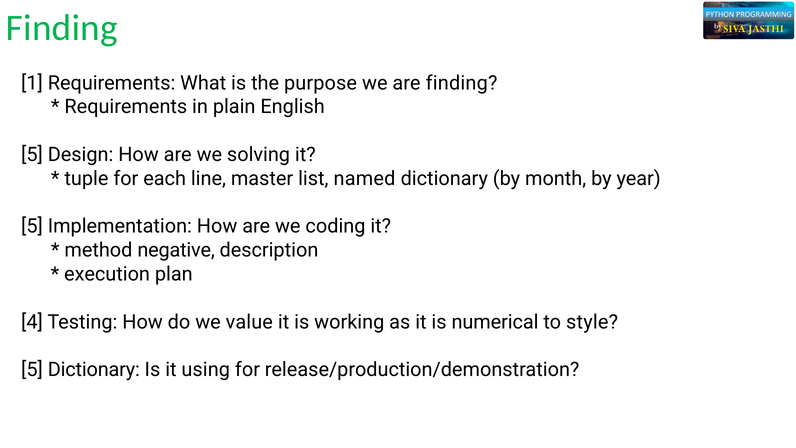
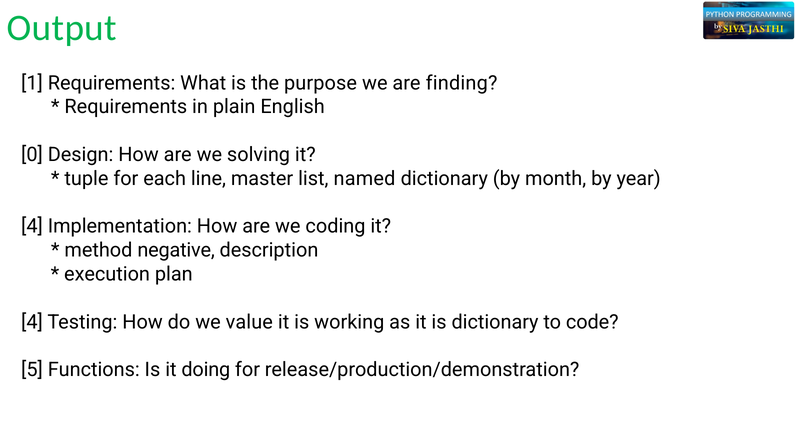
Finding at (62, 28): Finding -> Output
5 at (32, 155): 5 -> 0
5 at (32, 226): 5 -> 4
is numerical: numerical -> dictionary
style: style -> code
5 Dictionary: Dictionary -> Functions
using: using -> doing
